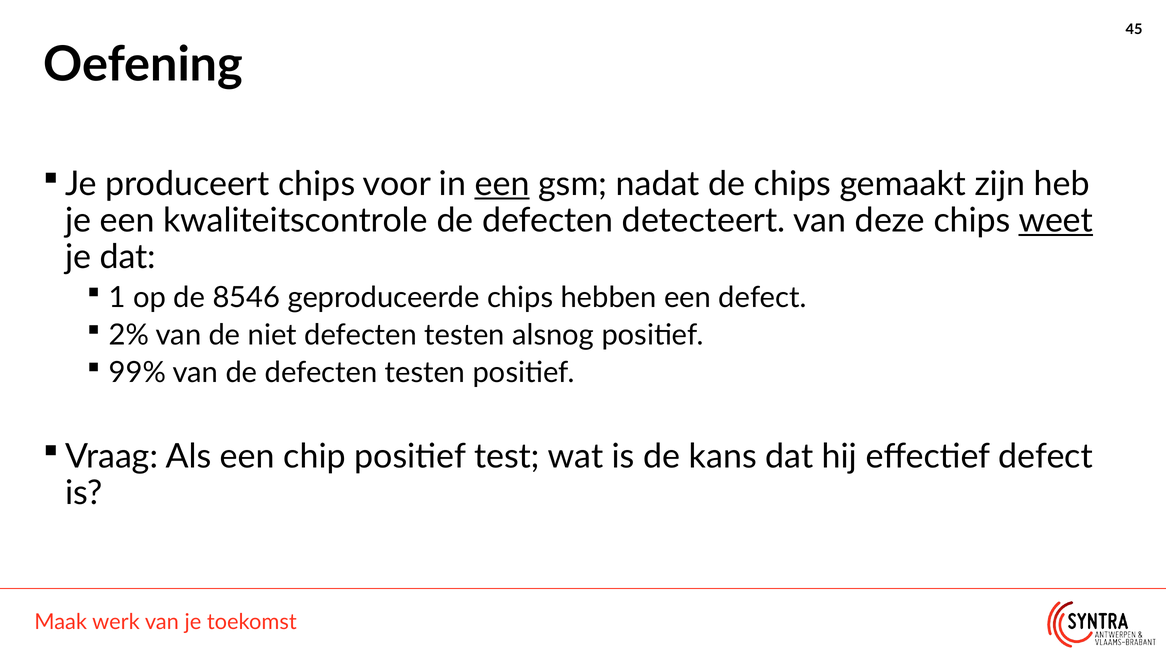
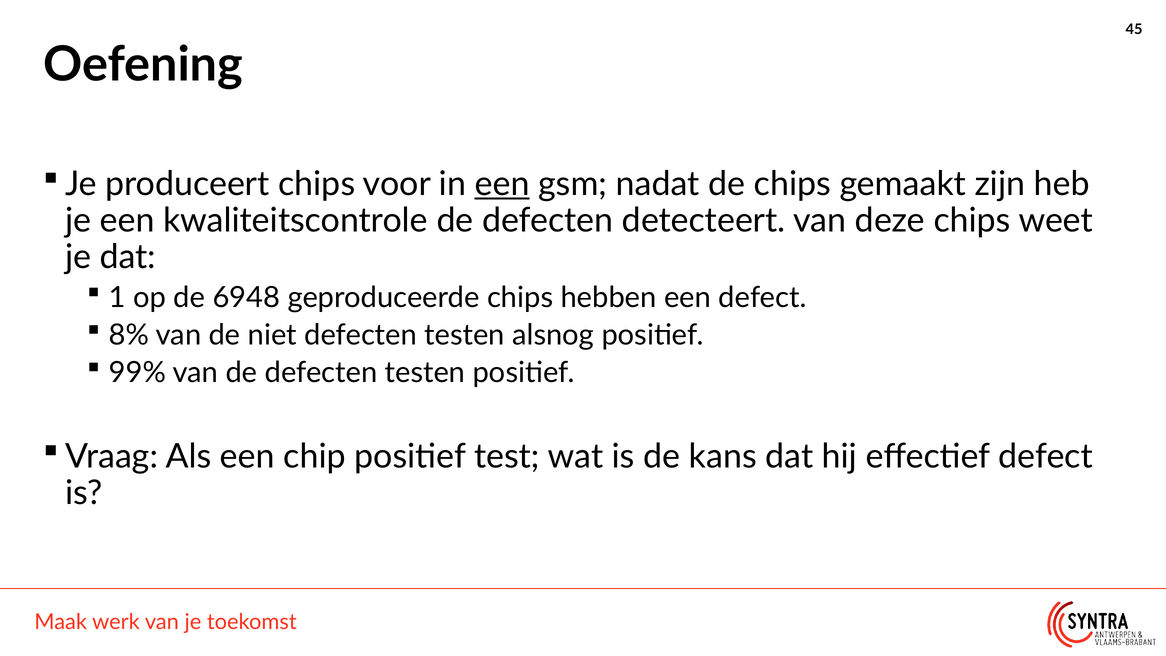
weet underline: present -> none
8546: 8546 -> 6948
2%: 2% -> 8%
